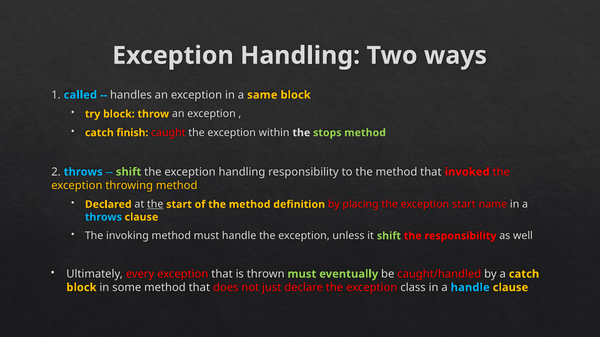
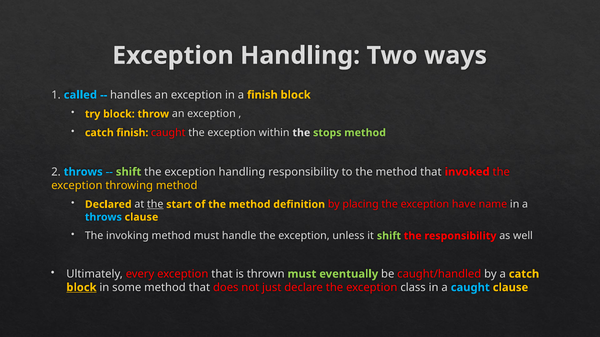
a same: same -> finish
exception start: start -> have
block at (81, 288) underline: none -> present
a handle: handle -> caught
